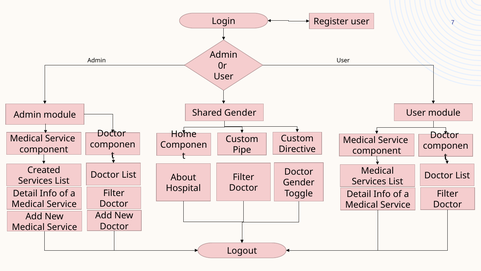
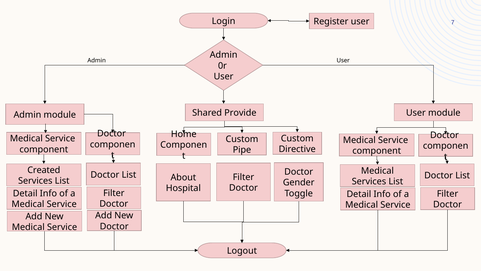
Shared Gender: Gender -> Provide
